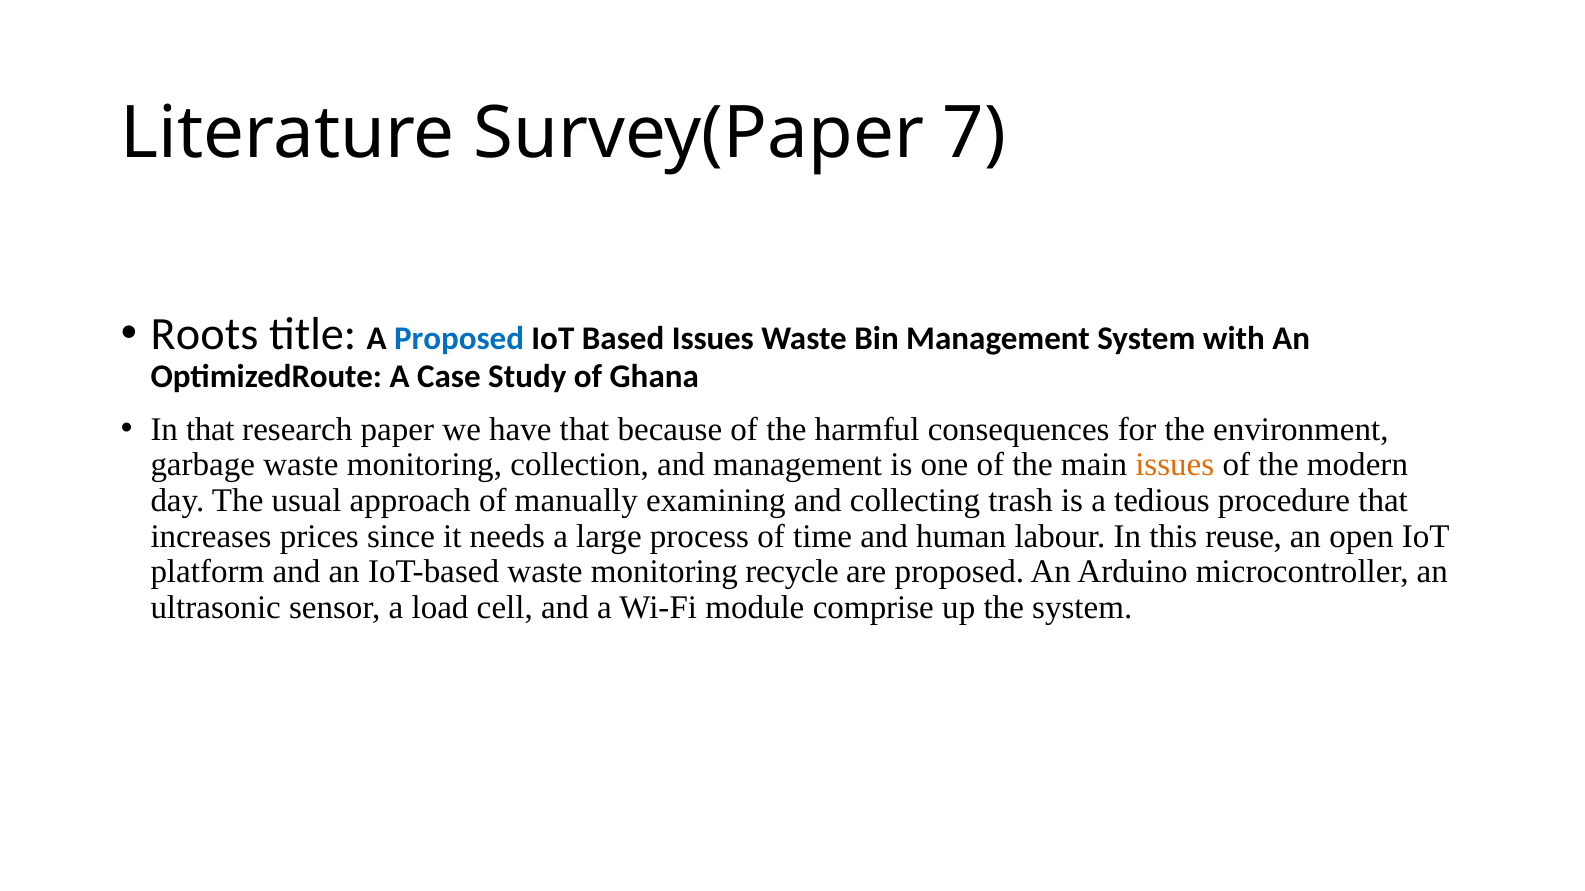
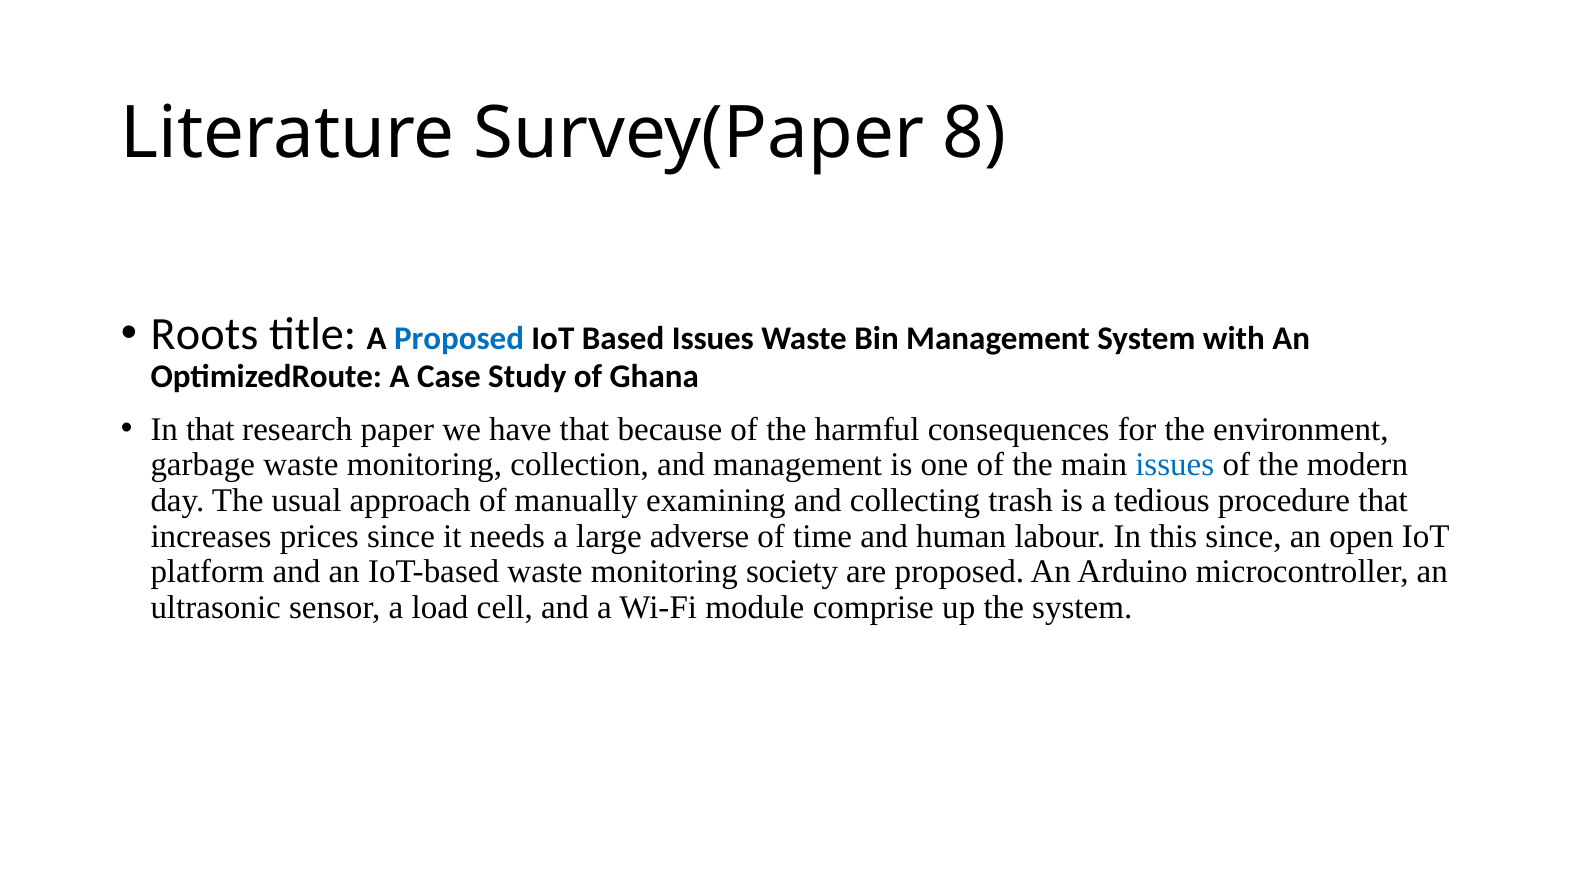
7: 7 -> 8
issues at (1175, 465) colour: orange -> blue
process: process -> adverse
this reuse: reuse -> since
recycle: recycle -> society
